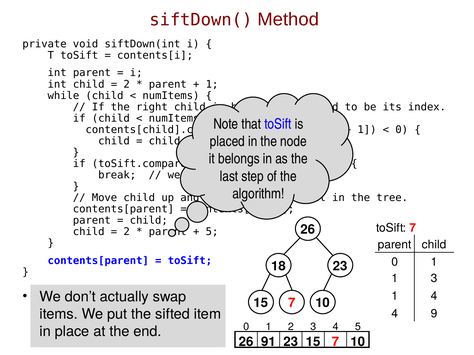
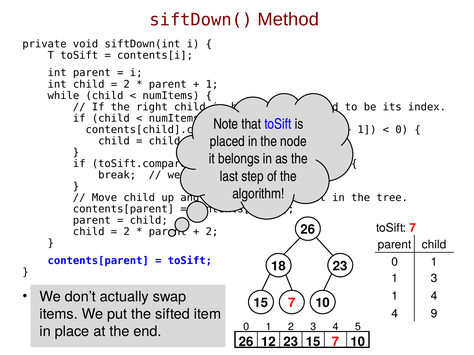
5 at (212, 232): 5 -> 2
91: 91 -> 12
